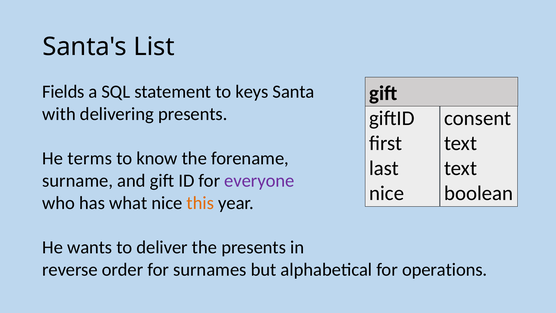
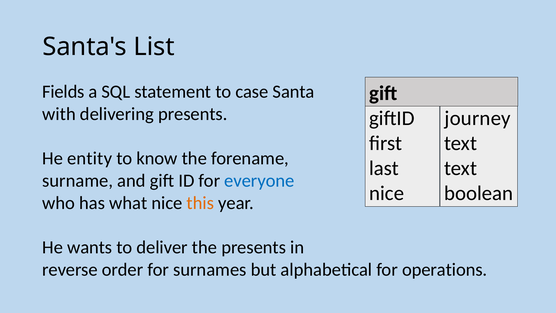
keys: keys -> case
consent: consent -> journey
terms: terms -> entity
everyone colour: purple -> blue
